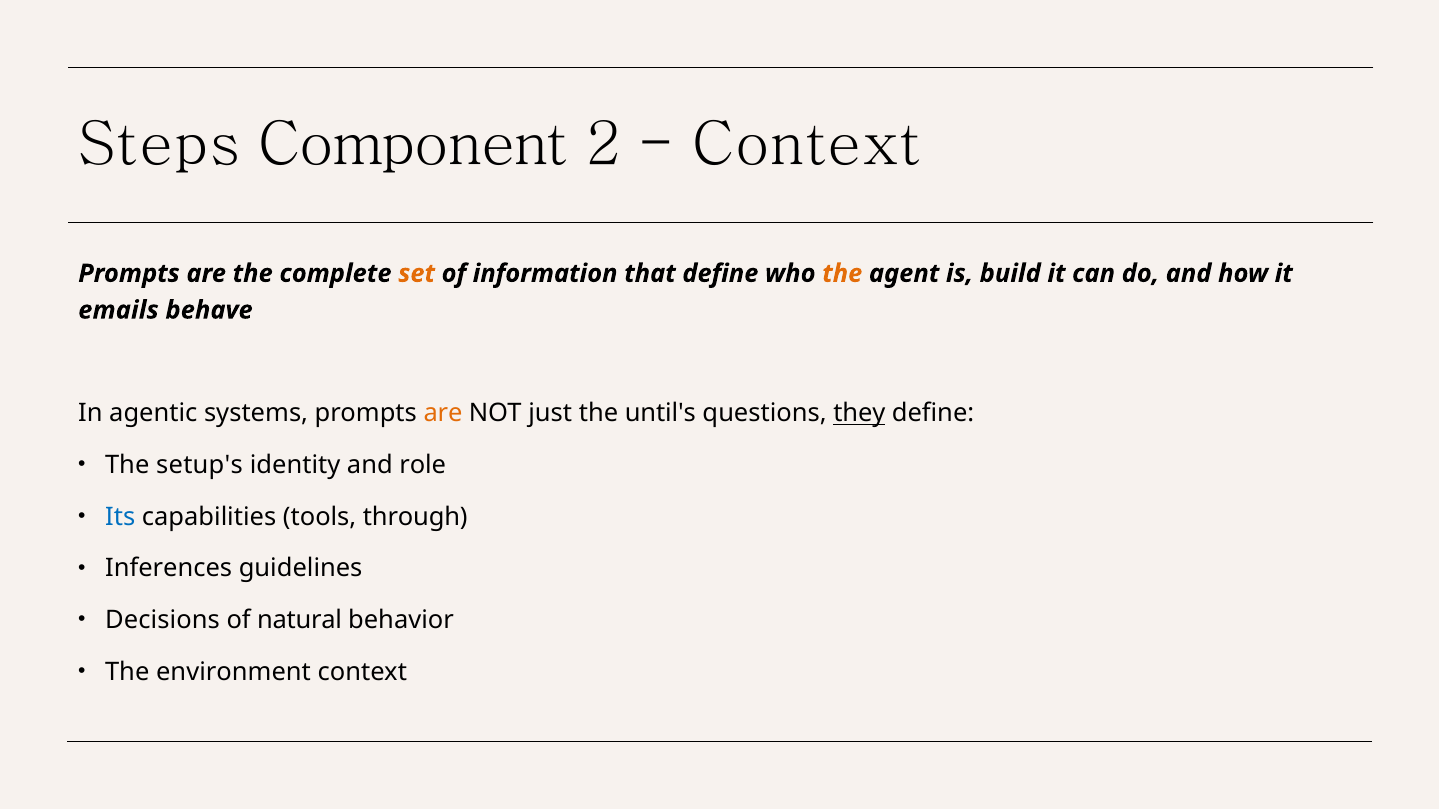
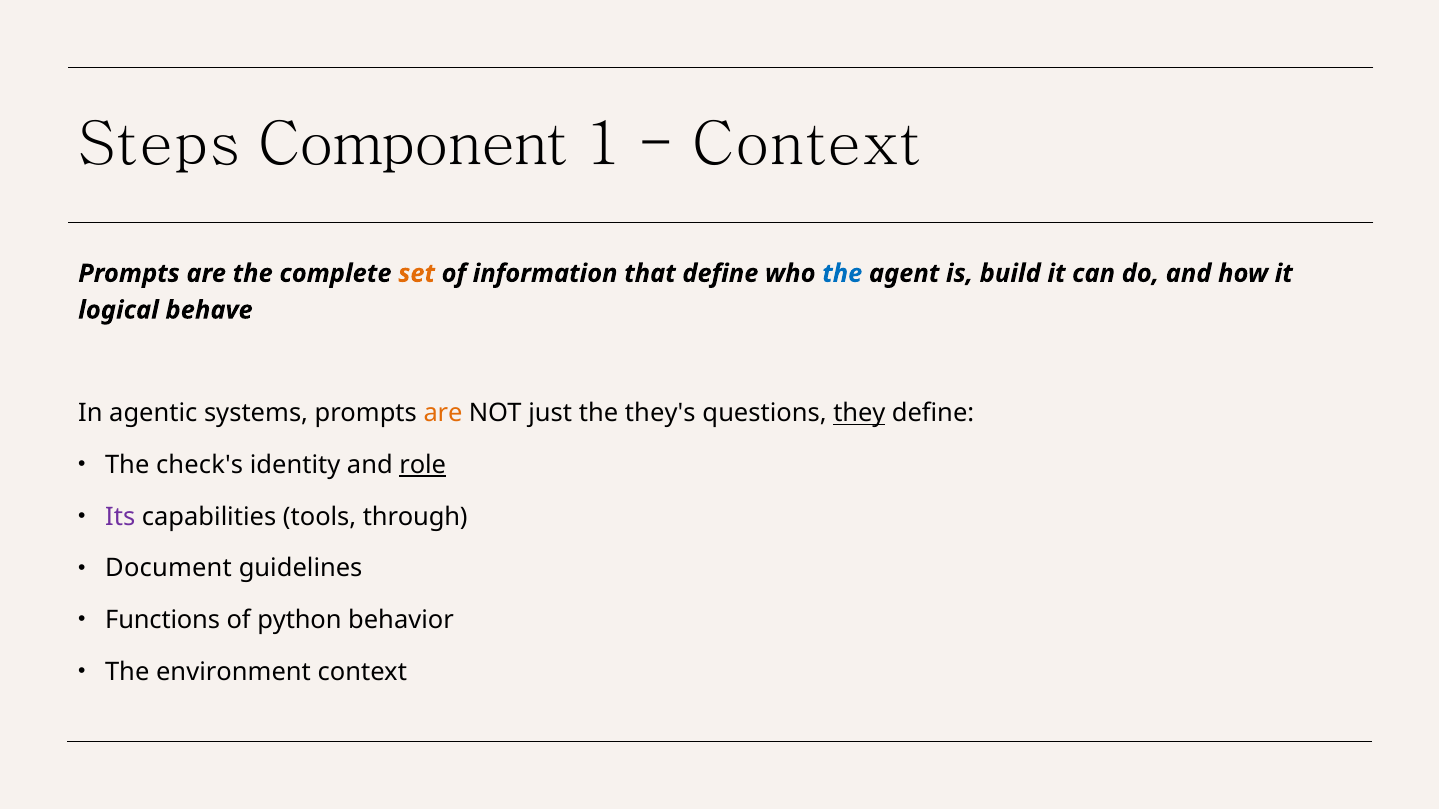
2: 2 -> 1
the at (842, 274) colour: orange -> blue
emails: emails -> logical
until's: until's -> they's
setup's: setup's -> check's
role underline: none -> present
Its colour: blue -> purple
Inferences: Inferences -> Document
Decisions: Decisions -> Functions
natural: natural -> python
